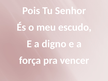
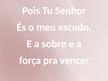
digno: digno -> sobre
